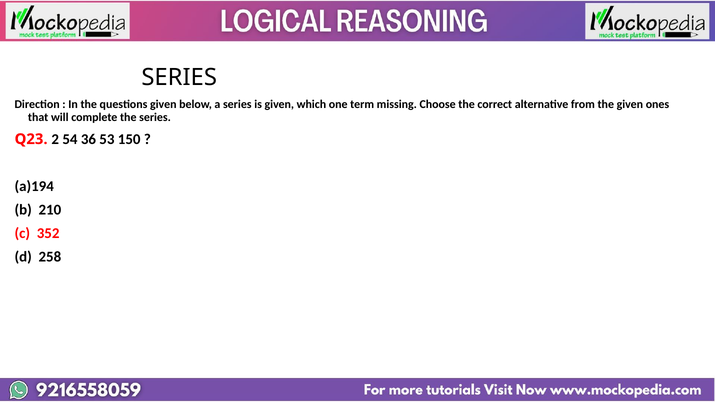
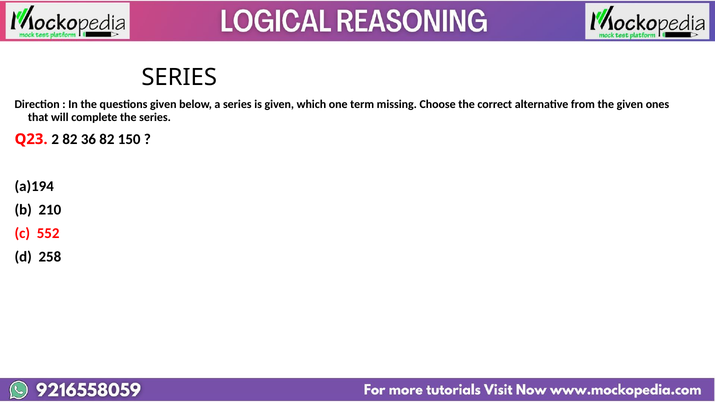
2 54: 54 -> 82
36 53: 53 -> 82
352: 352 -> 552
